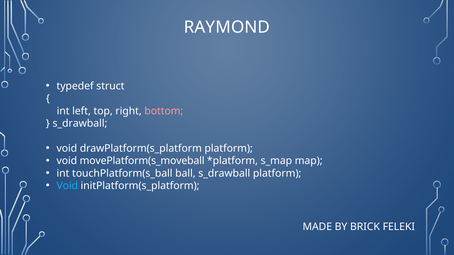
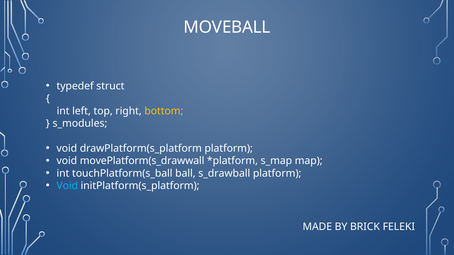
RAYMOND: RAYMOND -> MOVEBALL
bottom colour: pink -> yellow
s_drawball at (80, 124): s_drawball -> s_modules
movePlatform(s_moveball: movePlatform(s_moveball -> movePlatform(s_drawwall
